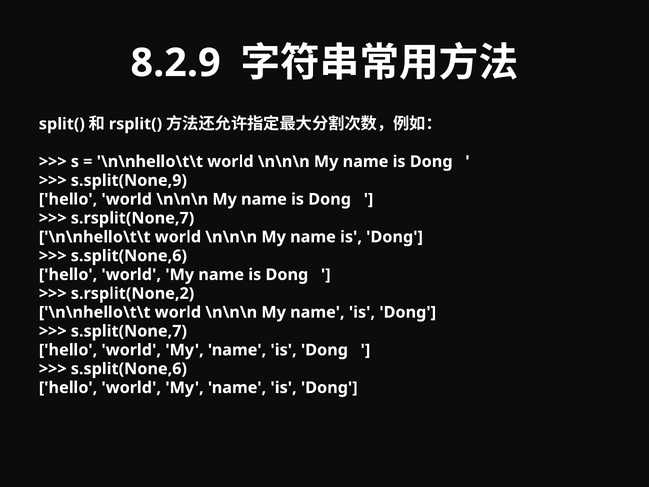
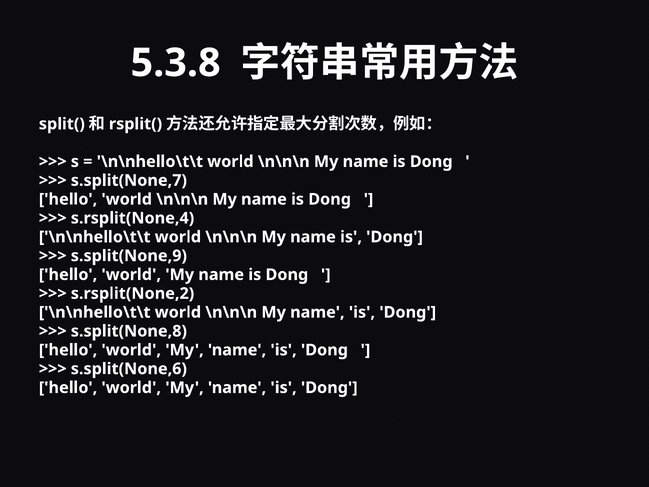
8.2.9: 8.2.9 -> 5.3.8
s.split(None,9: s.split(None,9 -> s.split(None,7
s.rsplit(None,7: s.rsplit(None,7 -> s.rsplit(None,4
s.split(None,6 at (129, 256): s.split(None,6 -> s.split(None,9
s.split(None,7: s.split(None,7 -> s.split(None,8
